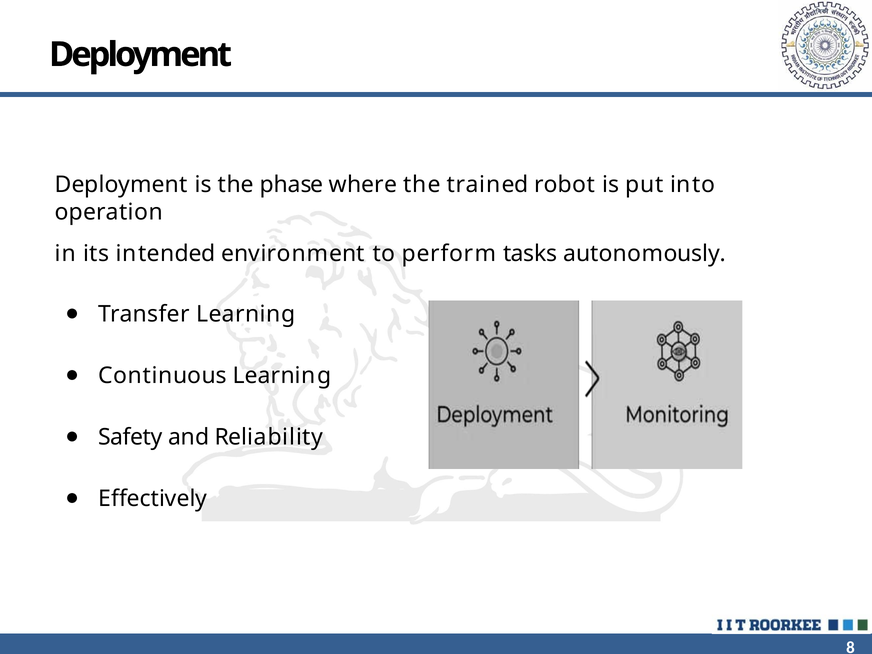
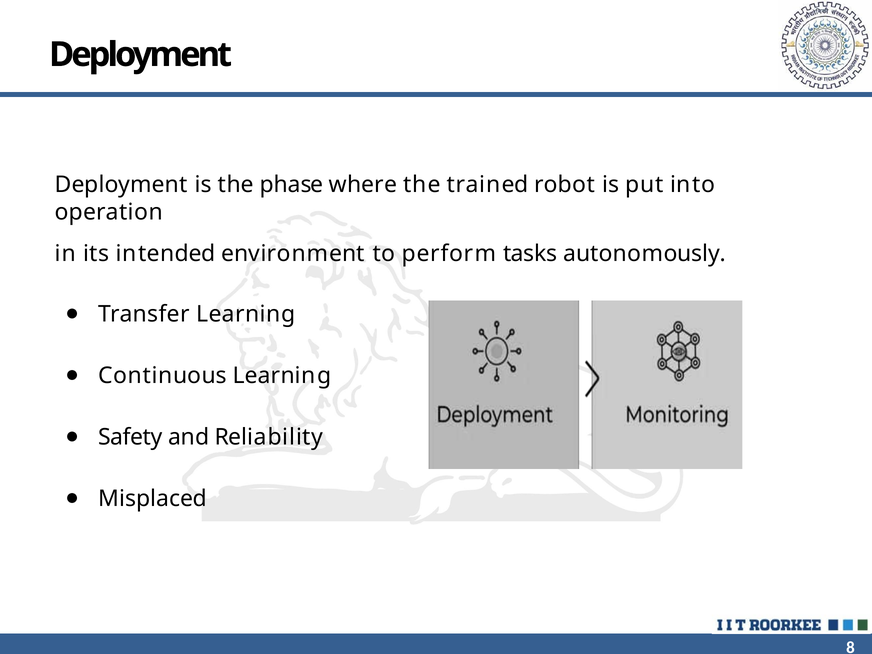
Effectively: Effectively -> Misplaced
